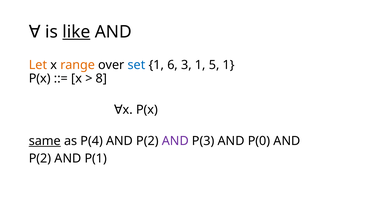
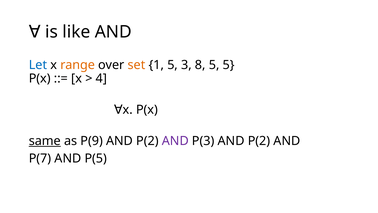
like underline: present -> none
Let colour: orange -> blue
set colour: blue -> orange
1 6: 6 -> 5
3 1: 1 -> 8
5 1: 1 -> 5
8: 8 -> 4
P(4: P(4 -> P(9
P(3 AND P(0: P(0 -> P(2
P(2 at (40, 158): P(2 -> P(7
P(1: P(1 -> P(5
